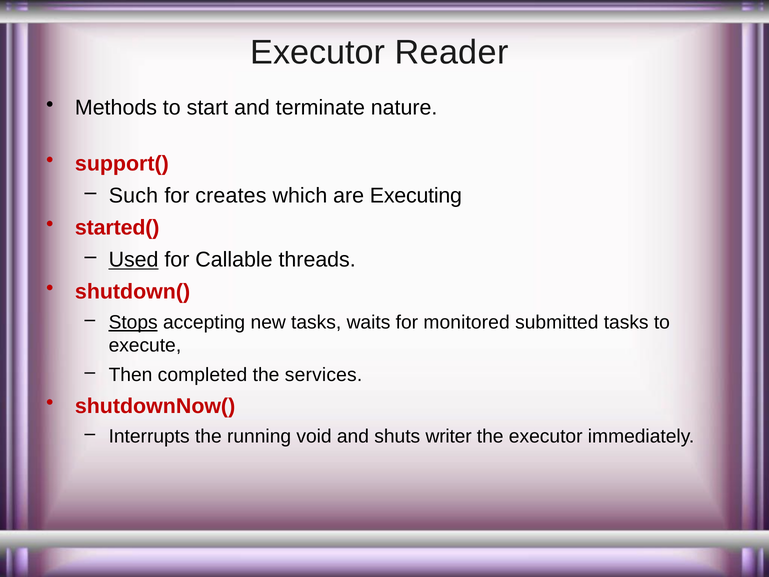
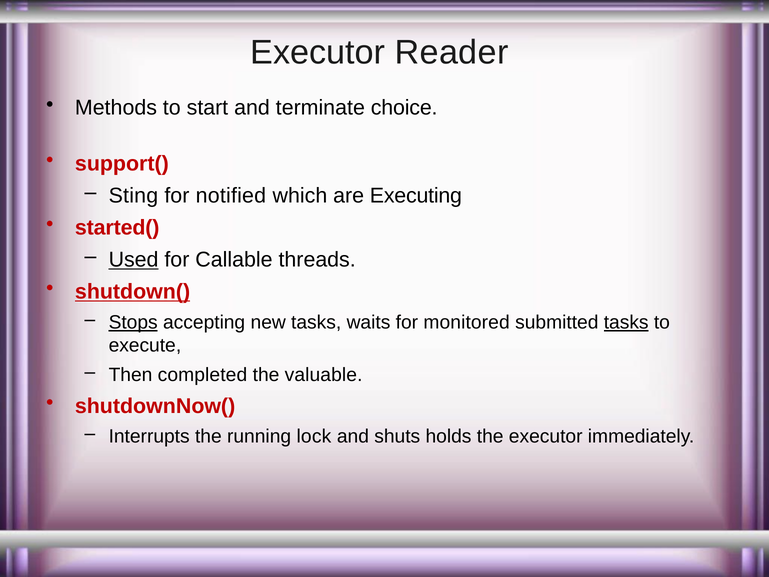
nature: nature -> choice
Such: Such -> Sting
creates: creates -> notified
shutdown( underline: none -> present
tasks at (626, 322) underline: none -> present
services: services -> valuable
void: void -> lock
writer: writer -> holds
